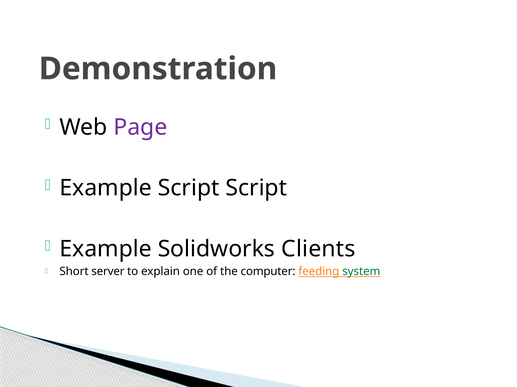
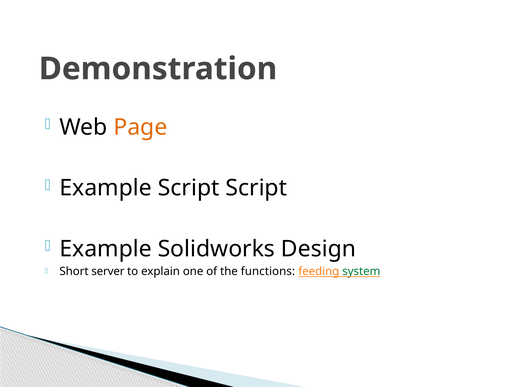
Page colour: purple -> orange
Clients: Clients -> Design
computer: computer -> functions
